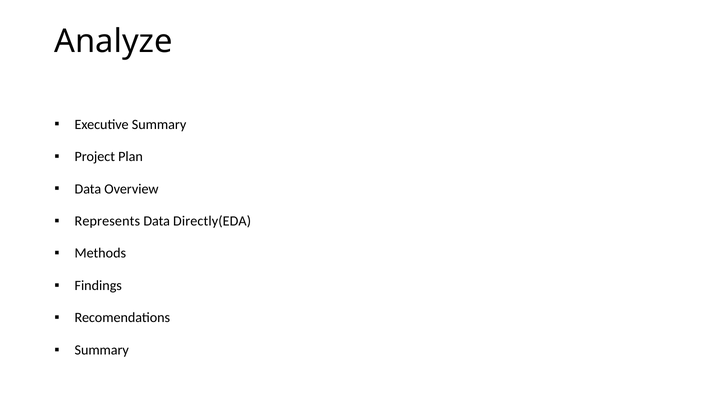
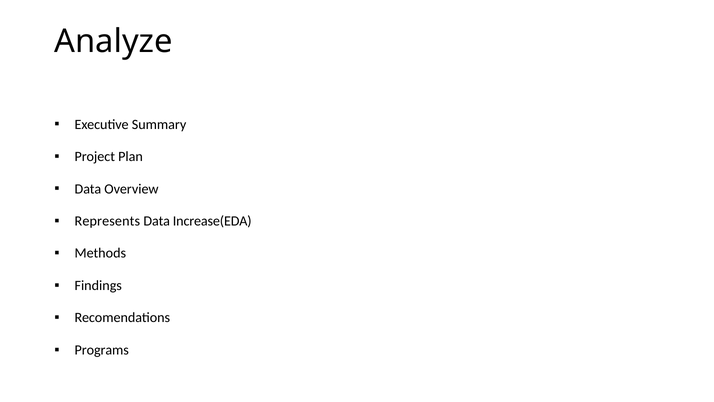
Directly(EDA: Directly(EDA -> Increase(EDA
Summary at (102, 350): Summary -> Programs
